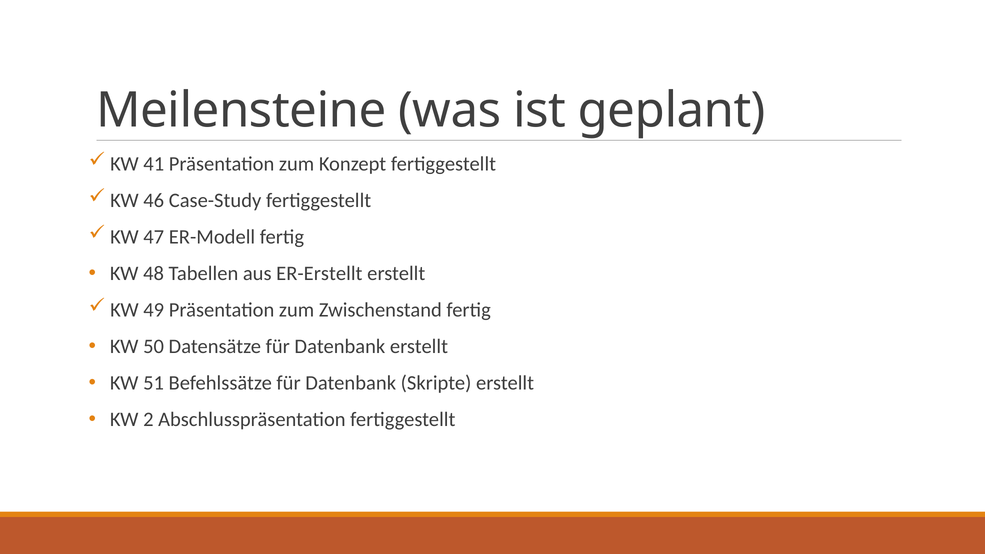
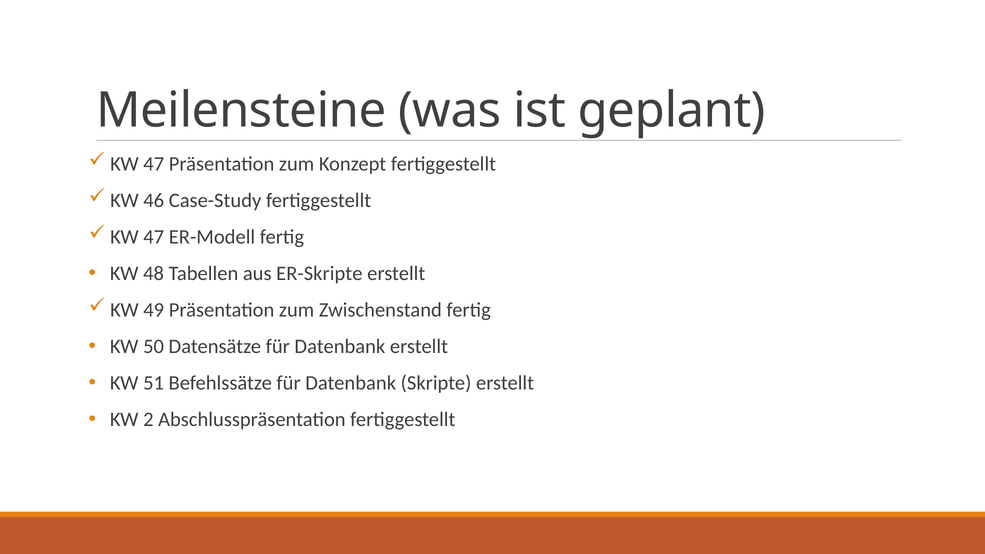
41 at (154, 164): 41 -> 47
ER-Erstellt: ER-Erstellt -> ER-Skripte
